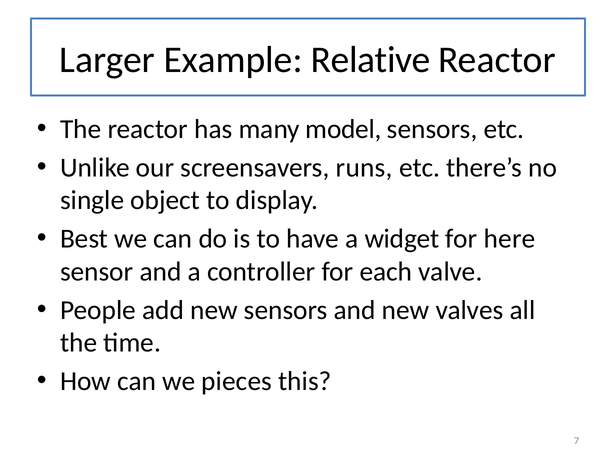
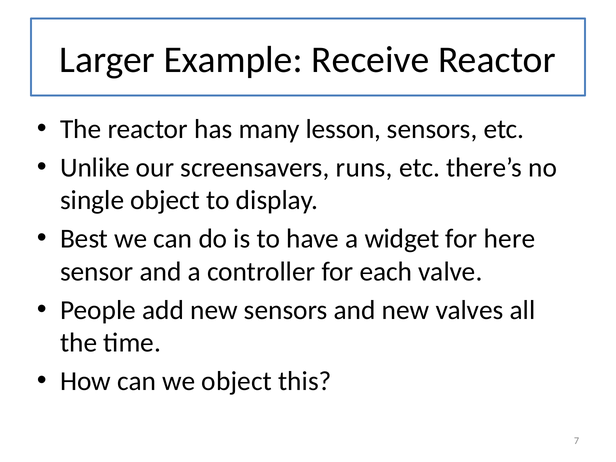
Relative: Relative -> Receive
model: model -> lesson
we pieces: pieces -> object
